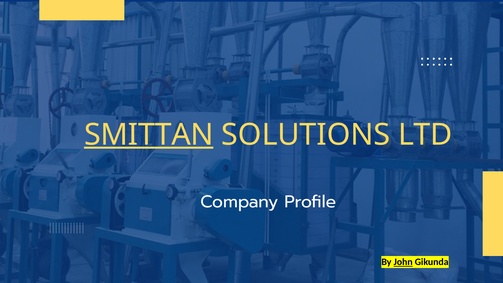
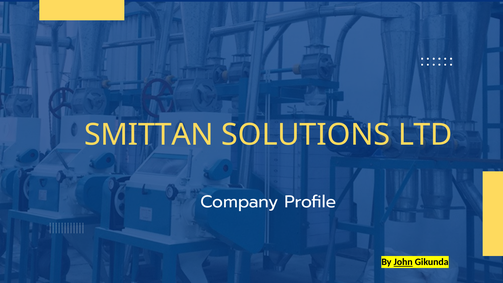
SMITTAN underline: present -> none
